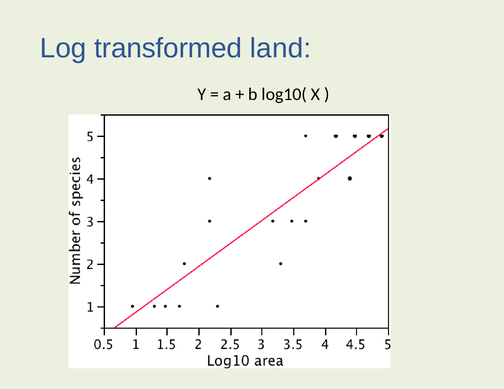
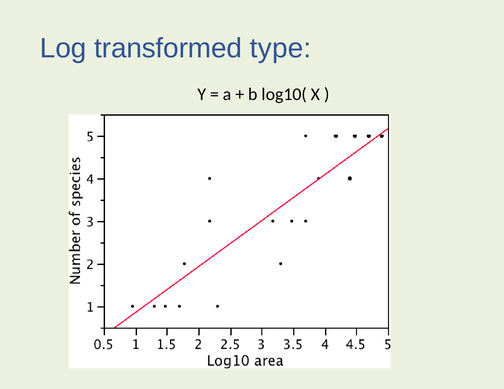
land: land -> type
